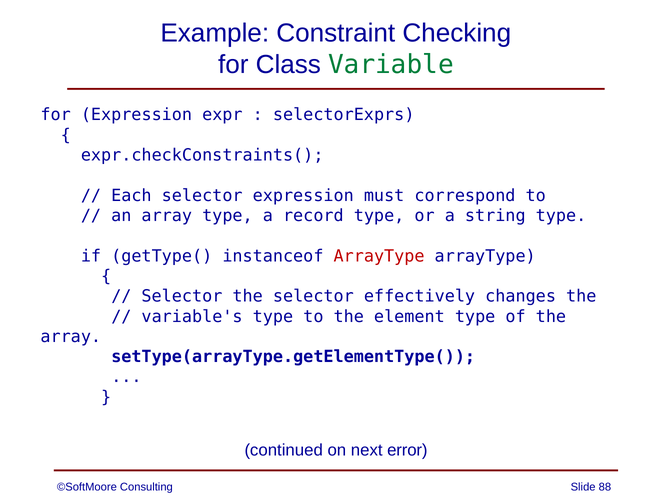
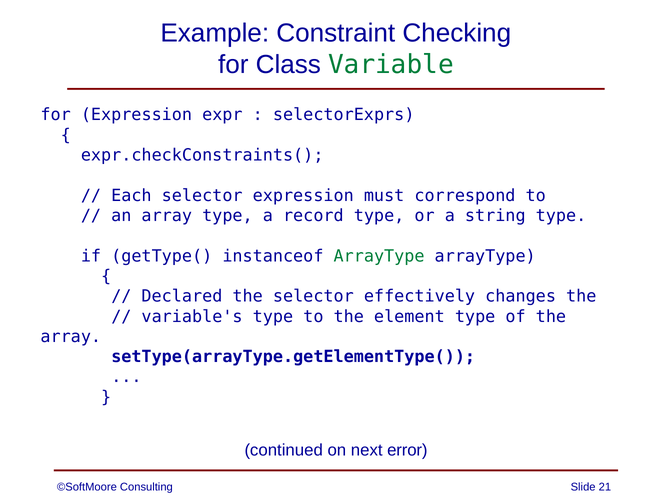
ArrayType at (379, 256) colour: red -> green
Selector at (182, 296): Selector -> Declared
88: 88 -> 21
